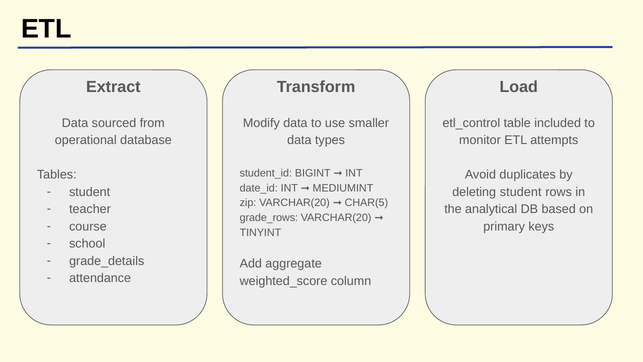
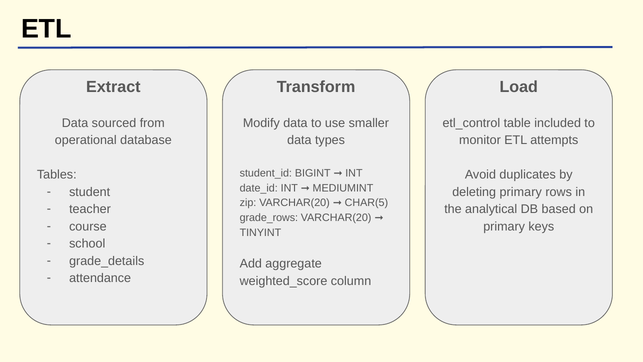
deleting student: student -> primary
